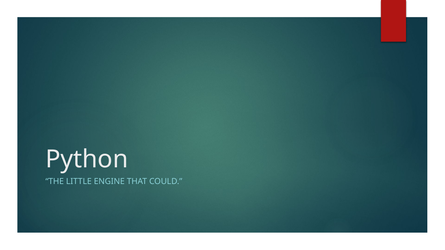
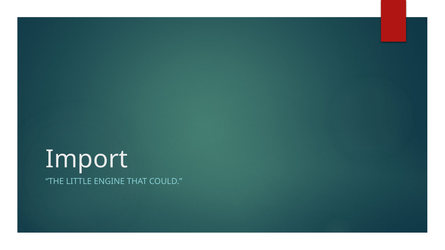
Python: Python -> Import
